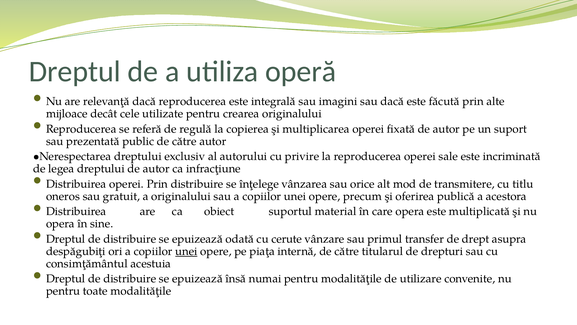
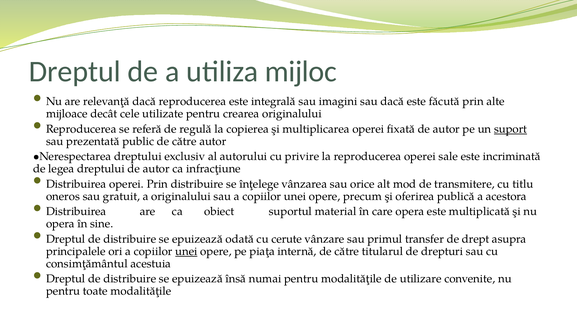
operă: operă -> mijloc
suport underline: none -> present
despăgubiţi: despăgubiţi -> principalele
